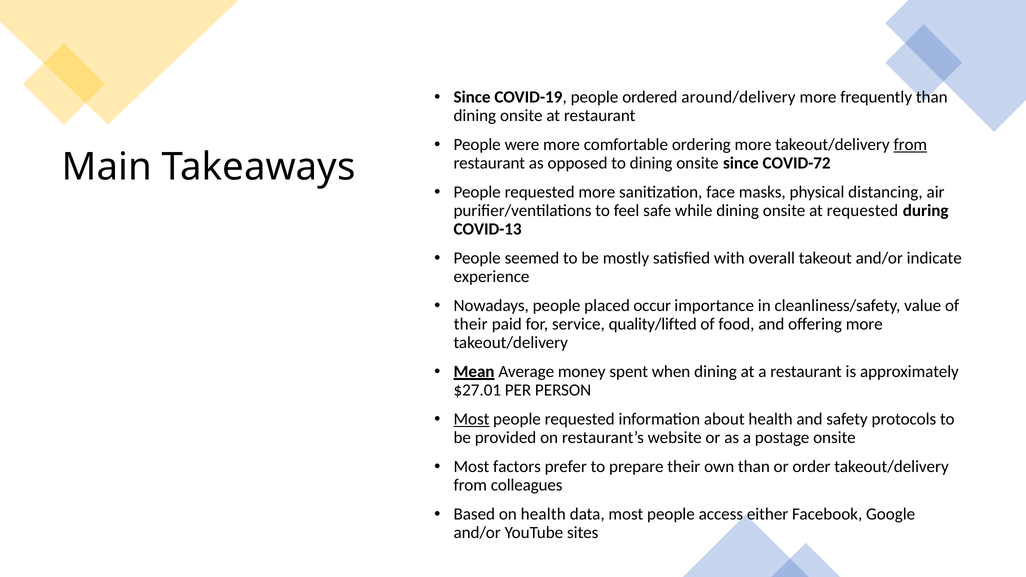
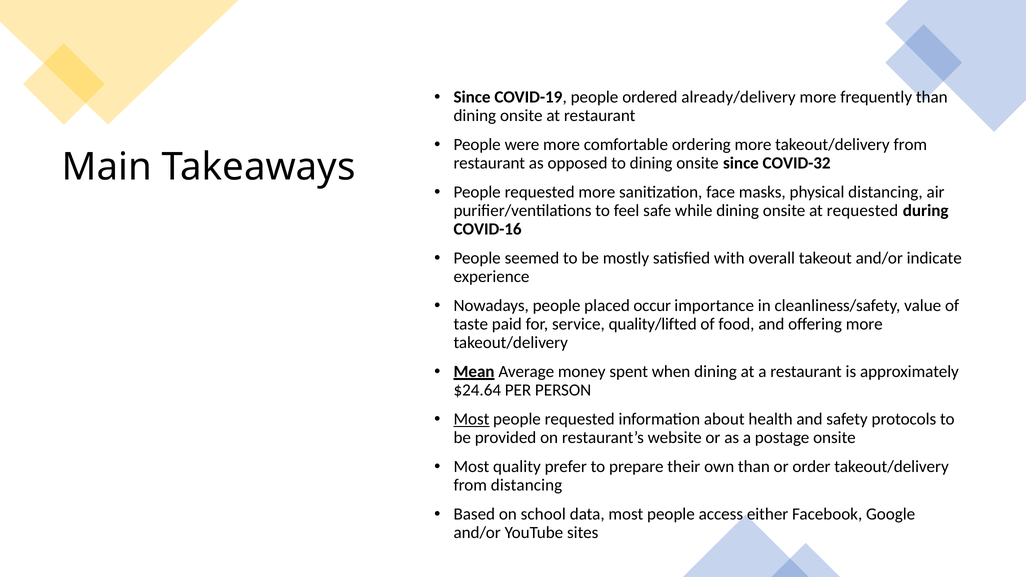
around/delivery: around/delivery -> already/delivery
from at (910, 145) underline: present -> none
COVID-72: COVID-72 -> COVID-32
COVID-13: COVID-13 -> COVID-16
their at (471, 324): their -> taste
$27.01: $27.01 -> $24.64
factors: factors -> quality
from colleagues: colleagues -> distancing
on health: health -> school
